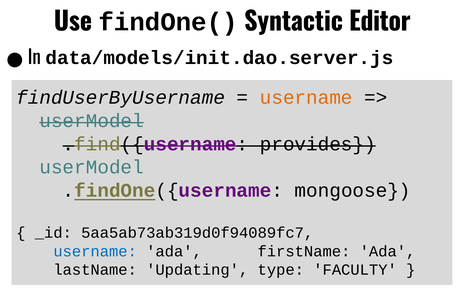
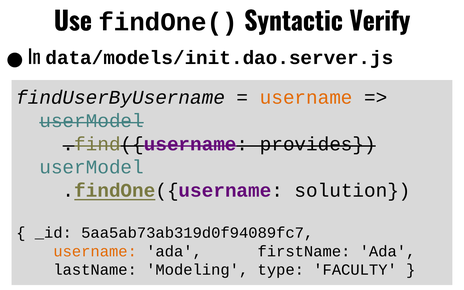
Editor: Editor -> Verify
mongoose: mongoose -> solution
username at (95, 251) colour: blue -> orange
Updating: Updating -> Modeling
